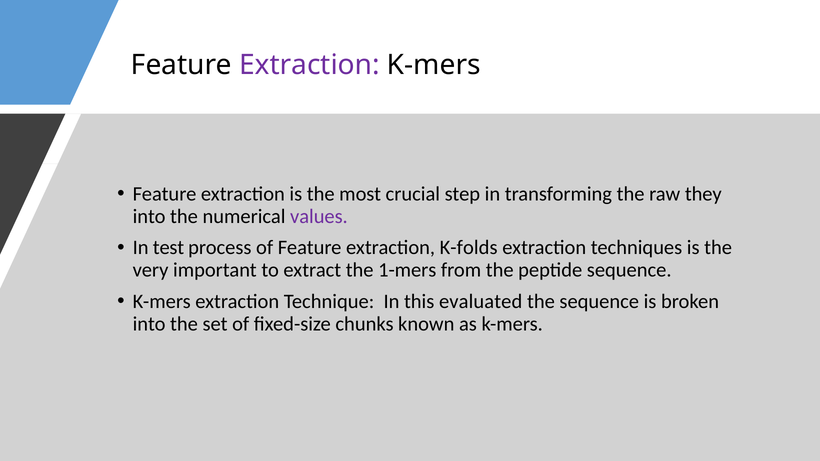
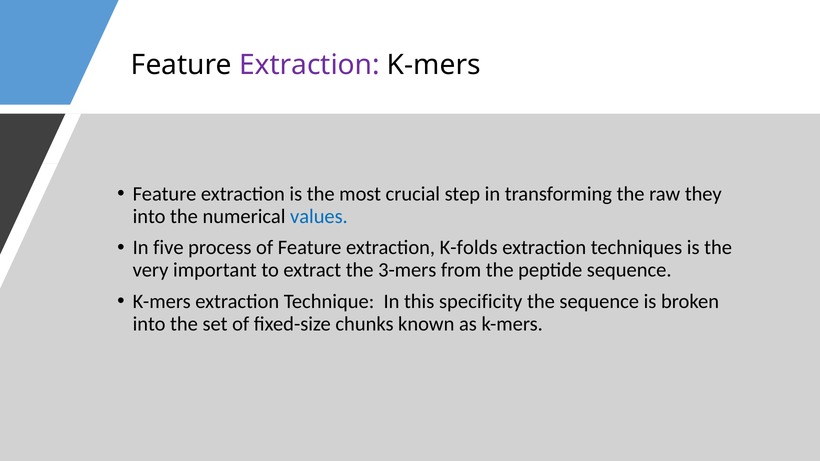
values colour: purple -> blue
test: test -> five
1-mers: 1-mers -> 3-mers
evaluated: evaluated -> specificity
